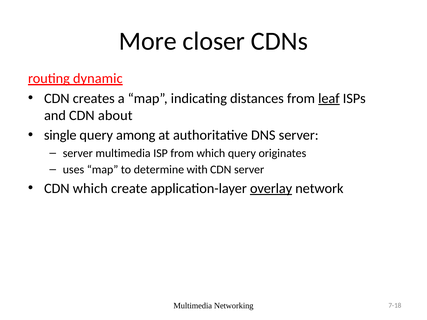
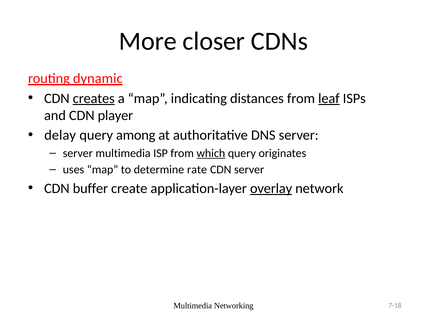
creates underline: none -> present
about: about -> player
single: single -> delay
which at (211, 153) underline: none -> present
with: with -> rate
CDN which: which -> buffer
